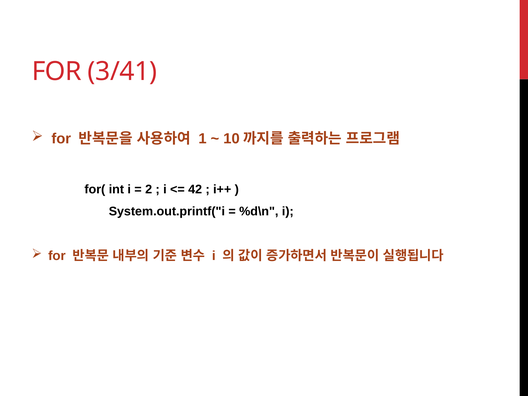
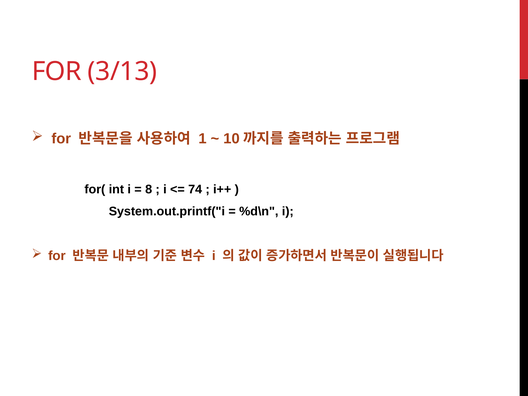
3/41: 3/41 -> 3/13
2: 2 -> 8
42: 42 -> 74
